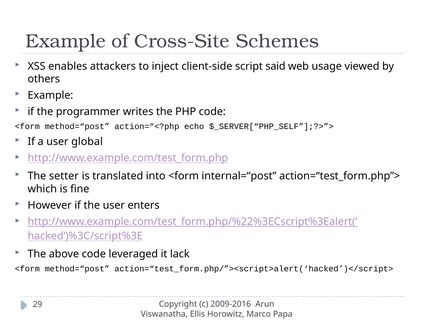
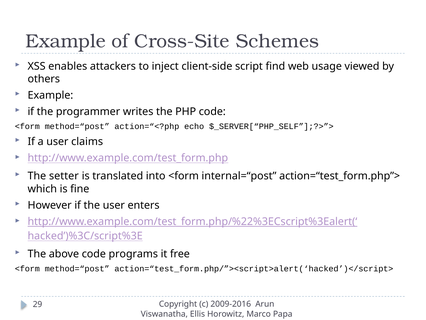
said: said -> find
global: global -> claims
leveraged: leveraged -> programs
lack: lack -> free
